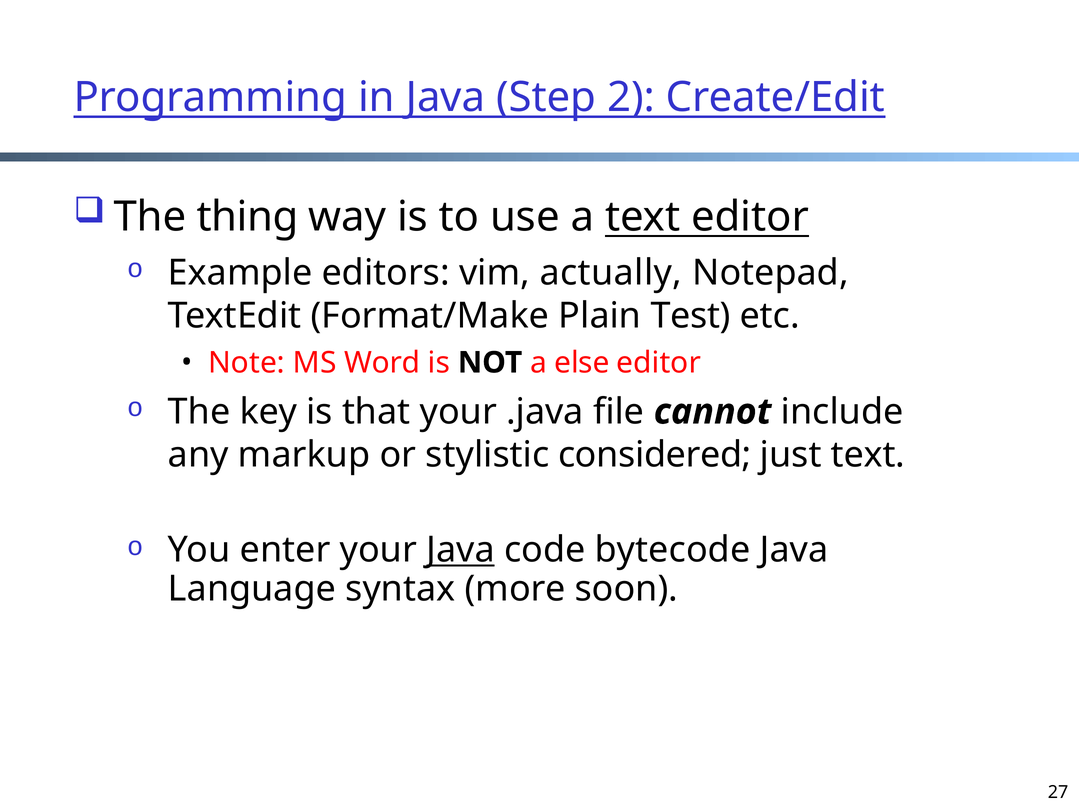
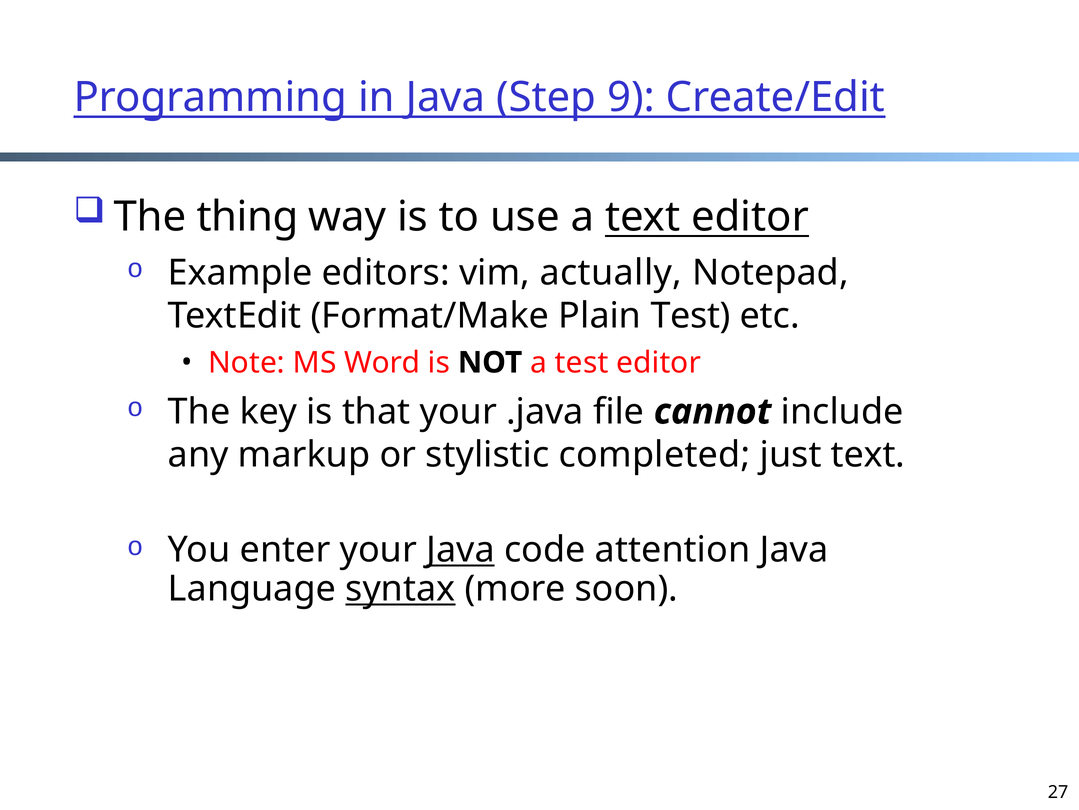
2: 2 -> 9
a else: else -> test
considered: considered -> completed
bytecode: bytecode -> attention
syntax underline: none -> present
